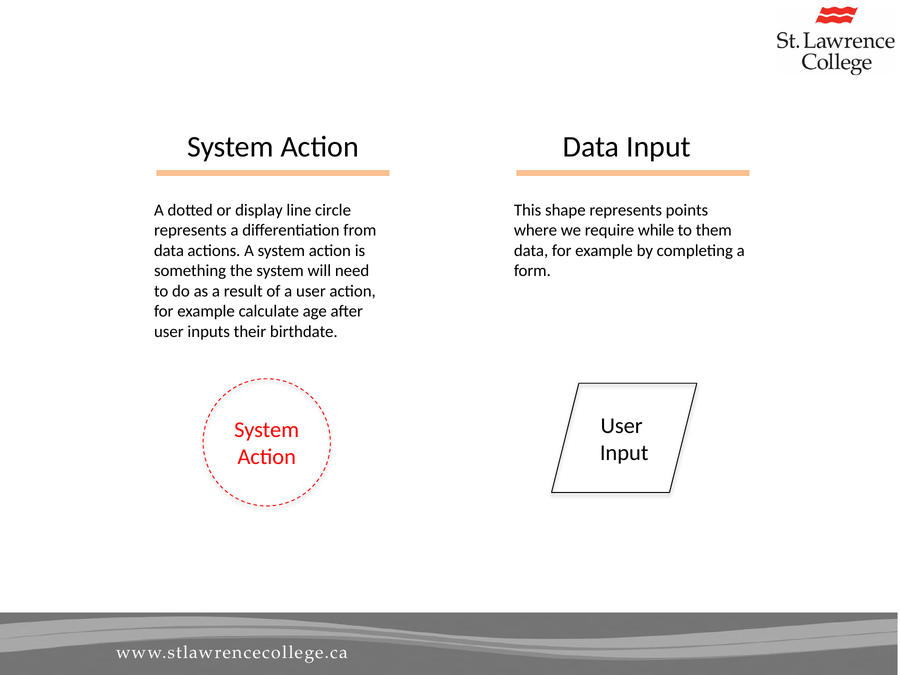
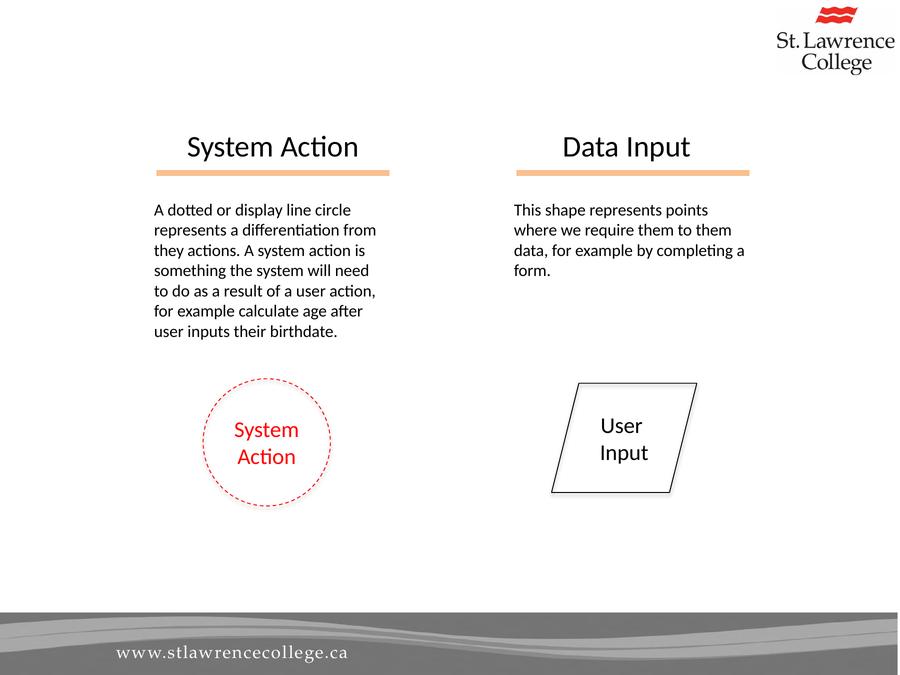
require while: while -> them
data at (169, 251): data -> they
